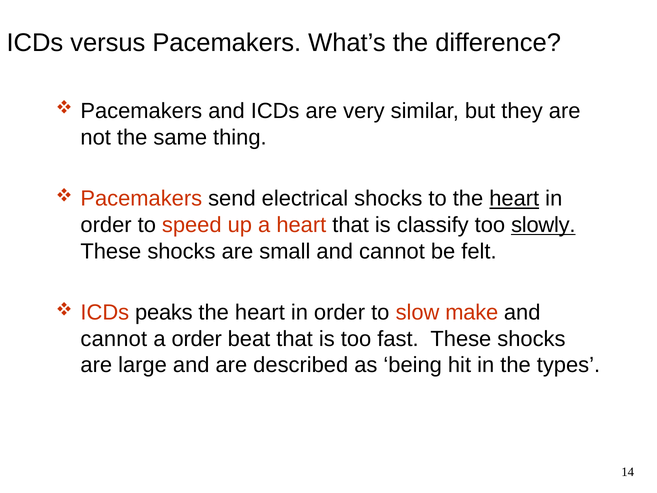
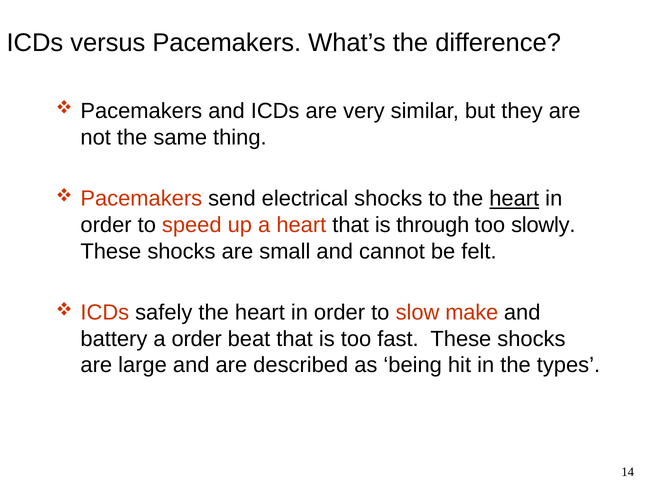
classify: classify -> through
slowly underline: present -> none
peaks: peaks -> safely
cannot at (114, 339): cannot -> battery
